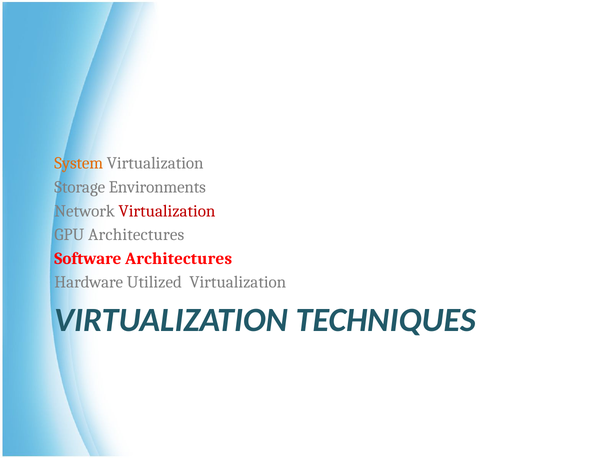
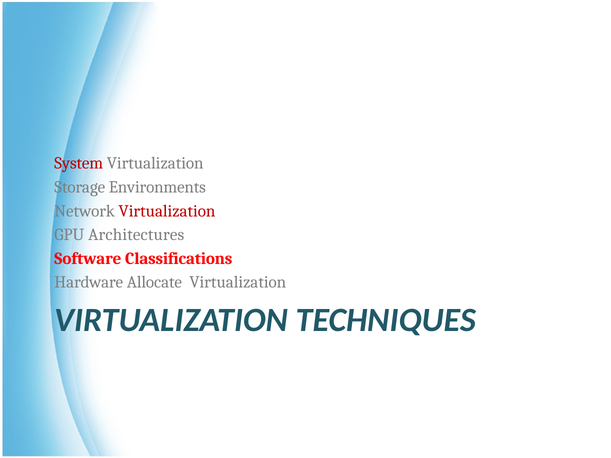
System colour: orange -> red
Software Architectures: Architectures -> Classifications
Utilized: Utilized -> Allocate
